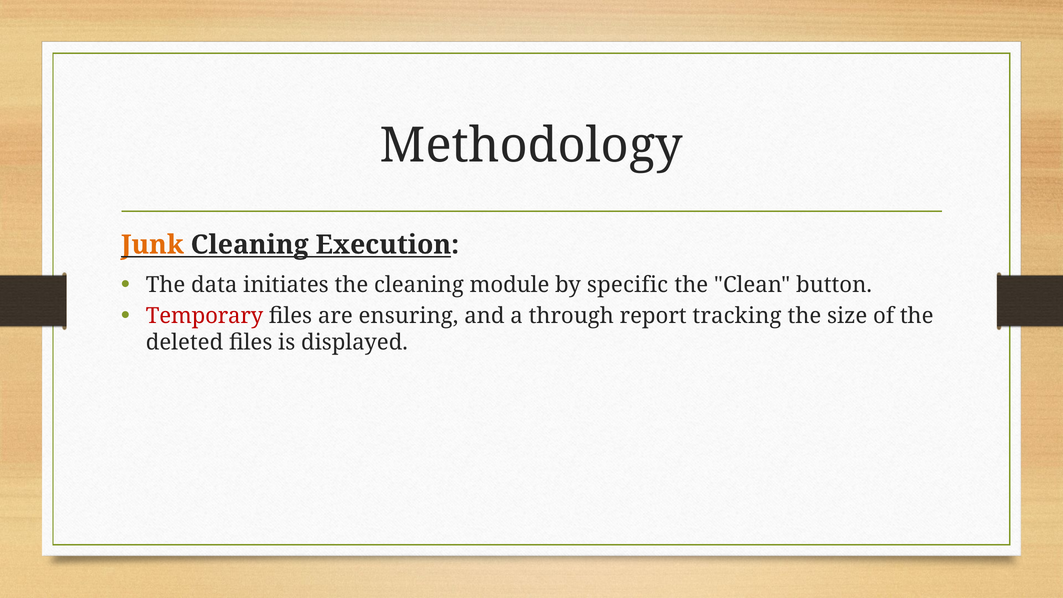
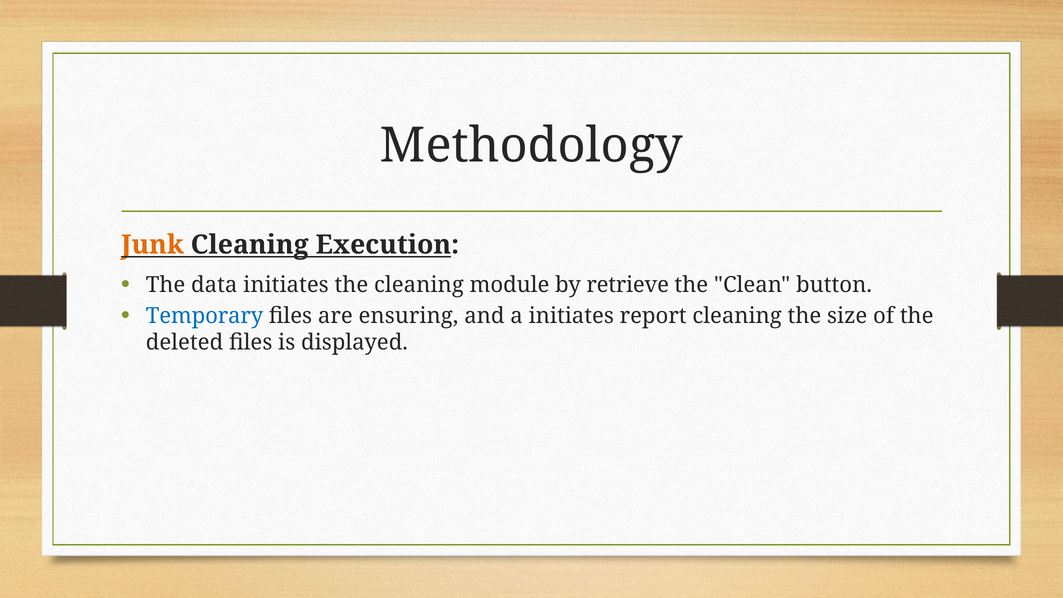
specific: specific -> retrieve
Temporary colour: red -> blue
a through: through -> initiates
report tracking: tracking -> cleaning
